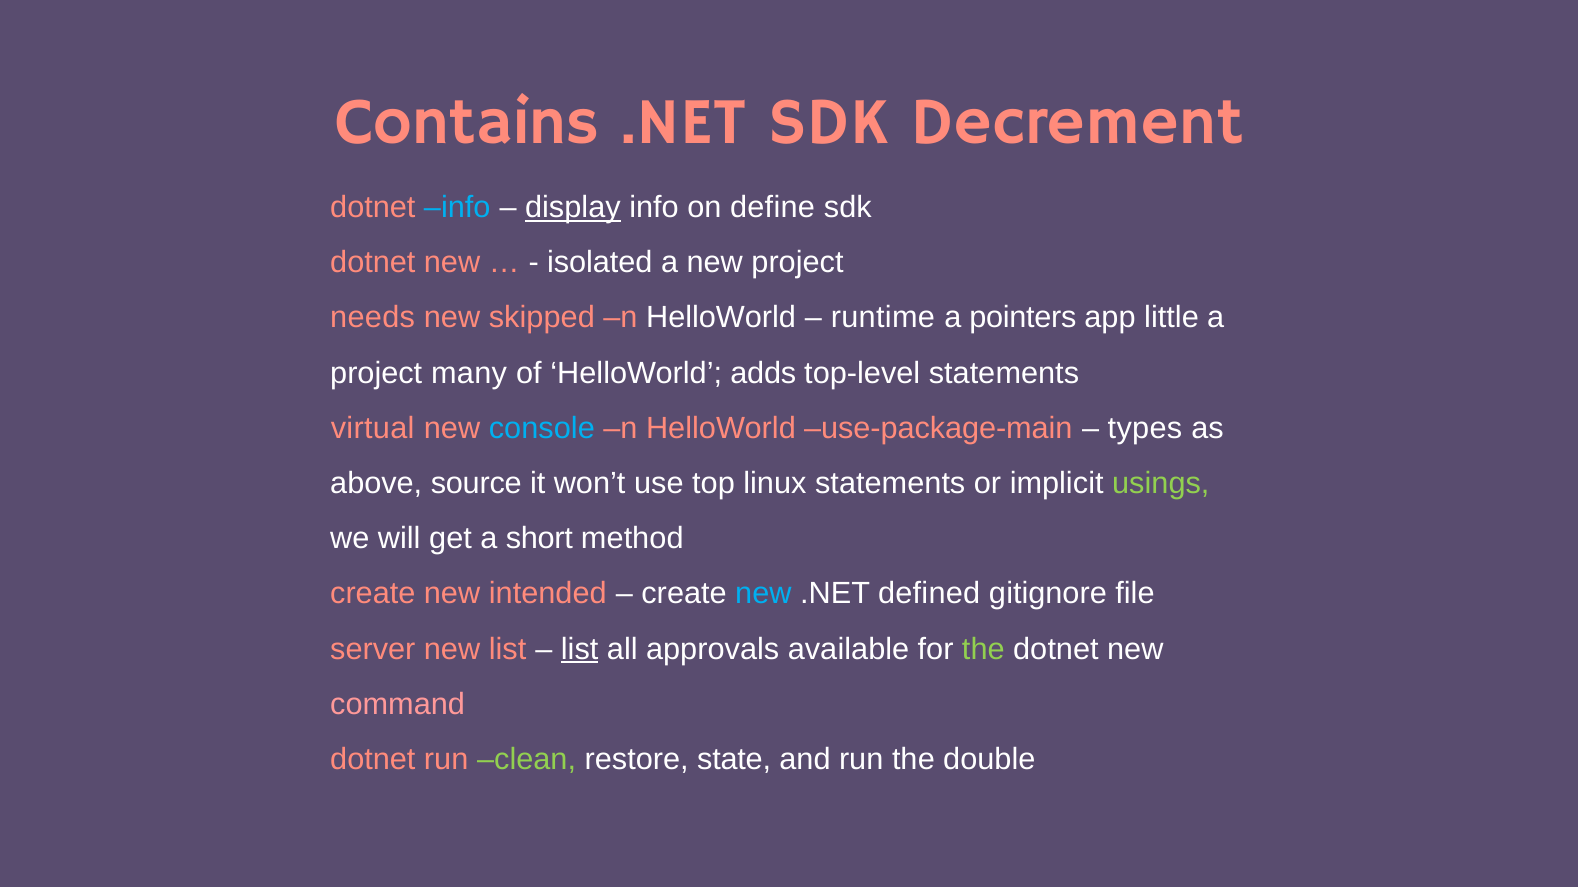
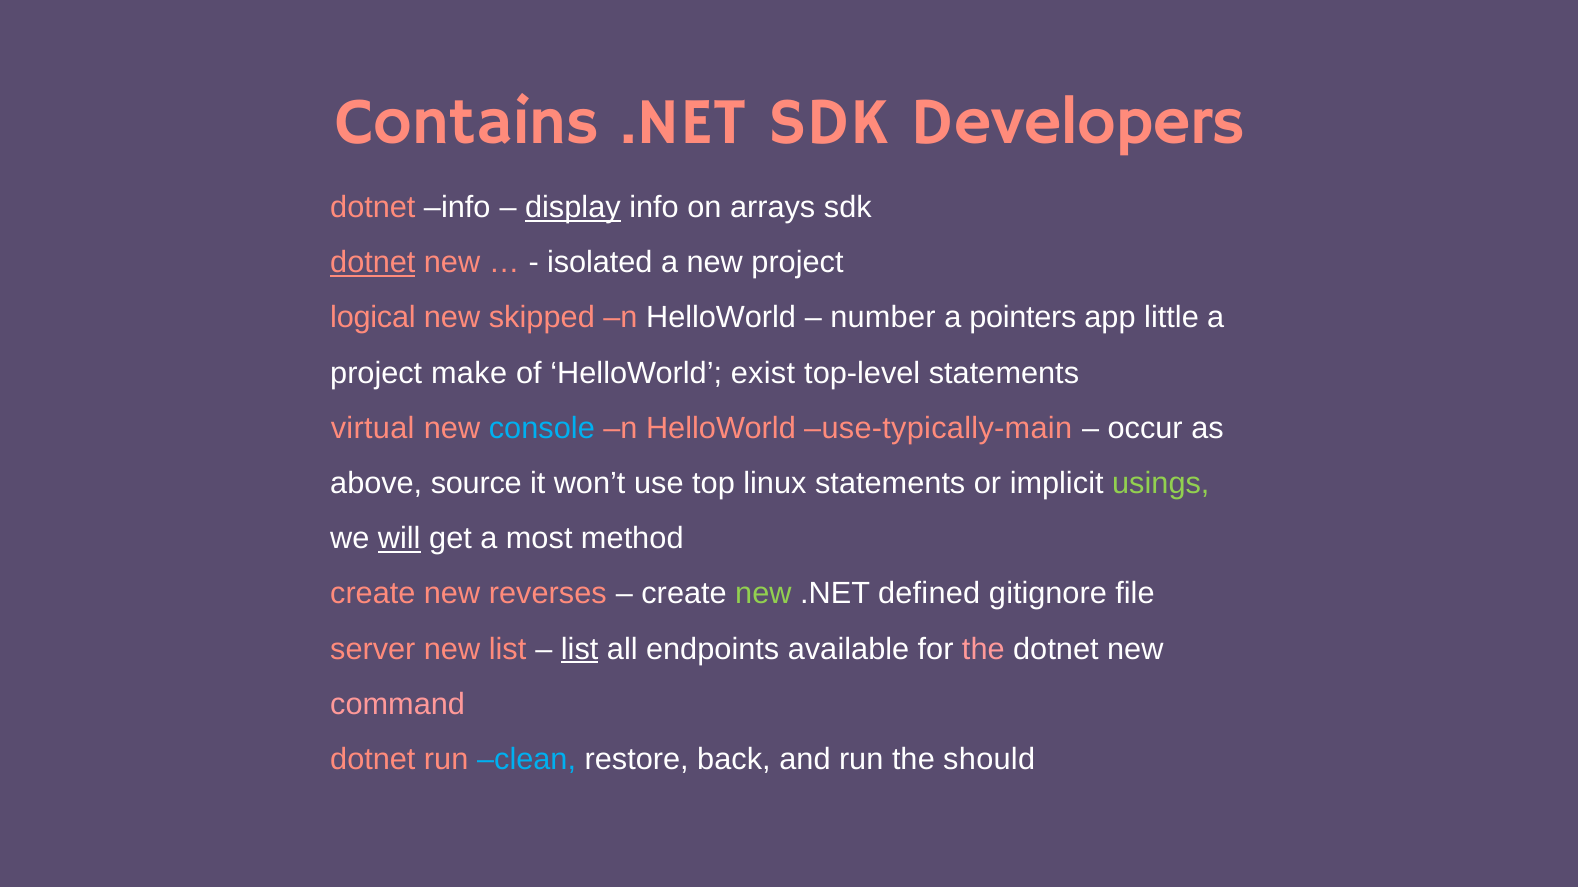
Decrement: Decrement -> Developers
info at (457, 208) colour: light blue -> white
define: define -> arrays
dotnet at (373, 263) underline: none -> present
needs: needs -> logical
runtime: runtime -> number
many: many -> make
adds: adds -> exist
use-package-main: use-package-main -> use-typically-main
types: types -> occur
will underline: none -> present
short: short -> most
intended: intended -> reverses
new at (763, 594) colour: light blue -> light green
approvals: approvals -> endpoints
the at (983, 649) colour: light green -> pink
clean colour: light green -> light blue
state: state -> back
double: double -> should
